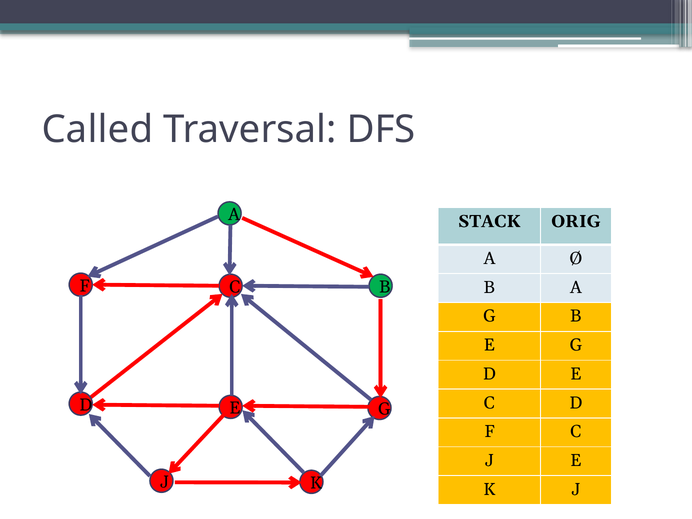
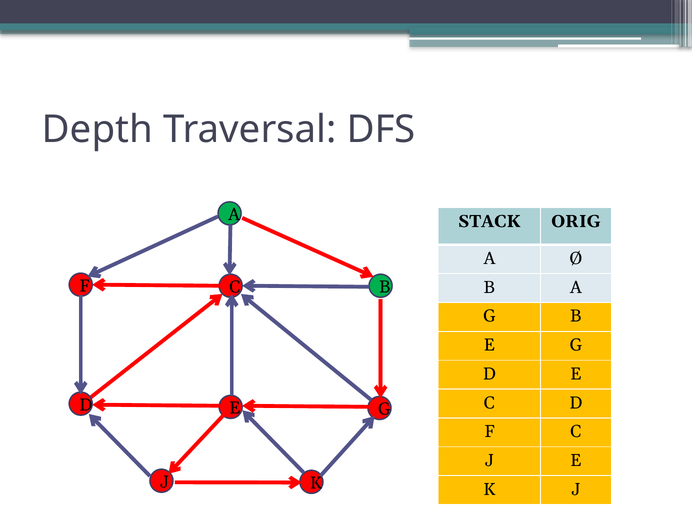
Called: Called -> Depth
